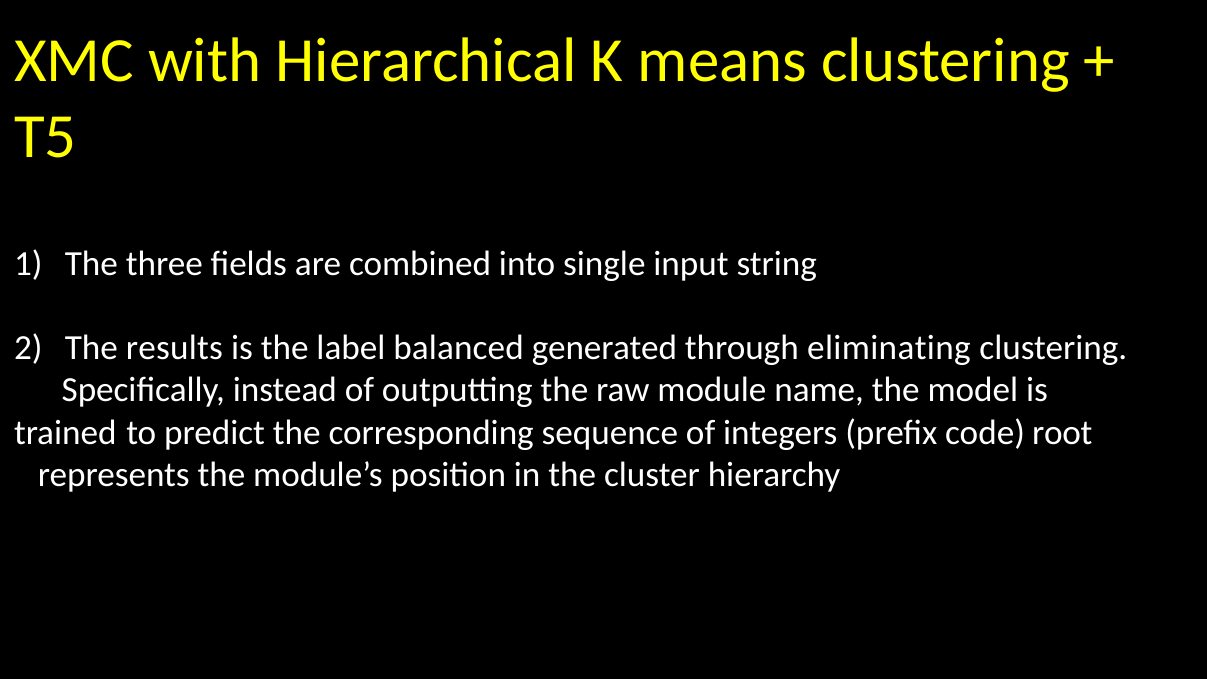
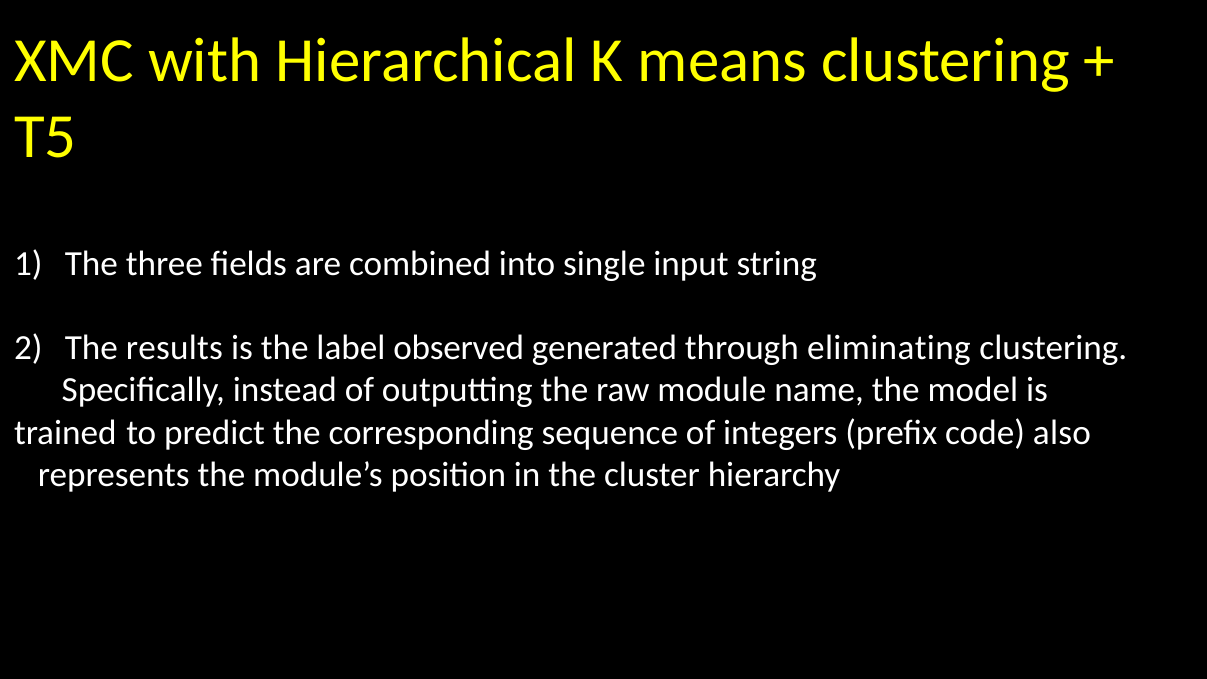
balanced: balanced -> observed
root: root -> also
